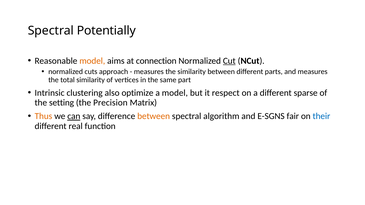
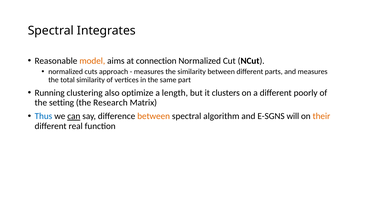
Potentially: Potentially -> Integrates
Cut underline: present -> none
Intrinsic: Intrinsic -> Running
a model: model -> length
respect: respect -> clusters
sparse: sparse -> poorly
Precision: Precision -> Research
Thus colour: orange -> blue
fair: fair -> will
their colour: blue -> orange
